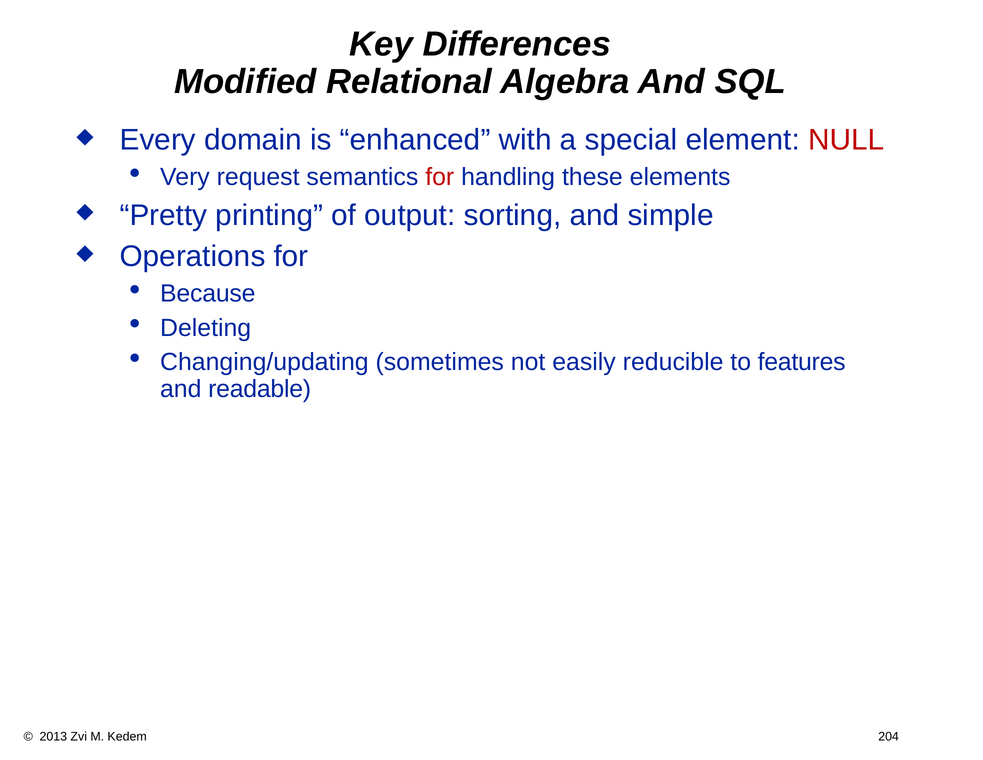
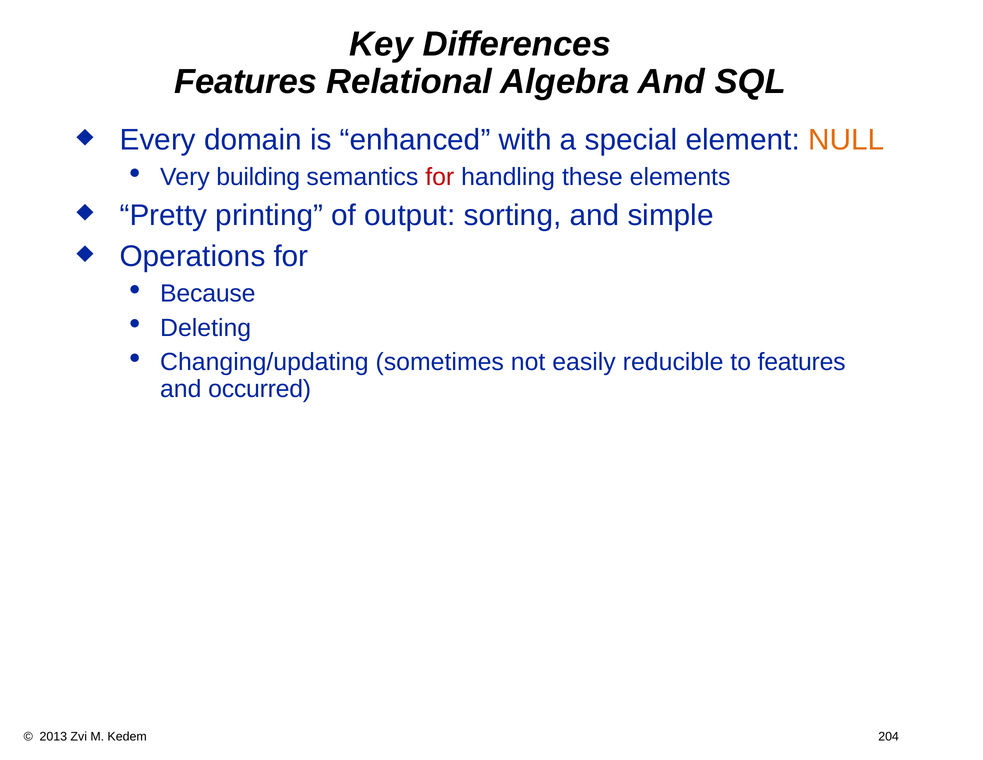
Modified at (245, 82): Modified -> Features
NULL colour: red -> orange
request: request -> building
readable: readable -> occurred
